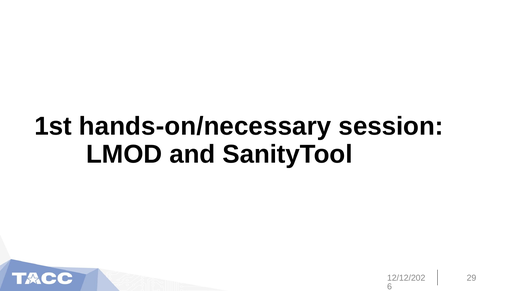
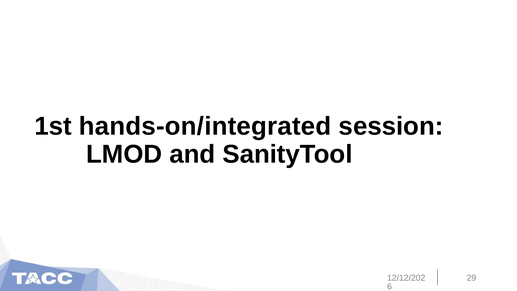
hands-on/necessary: hands-on/necessary -> hands-on/integrated
